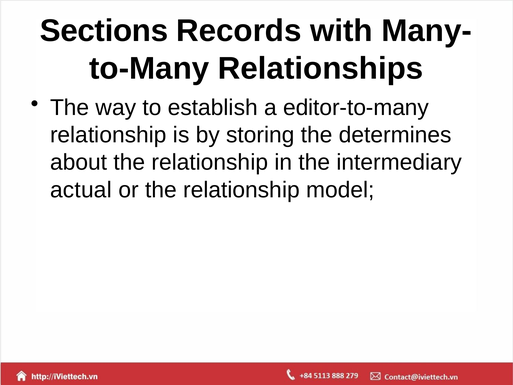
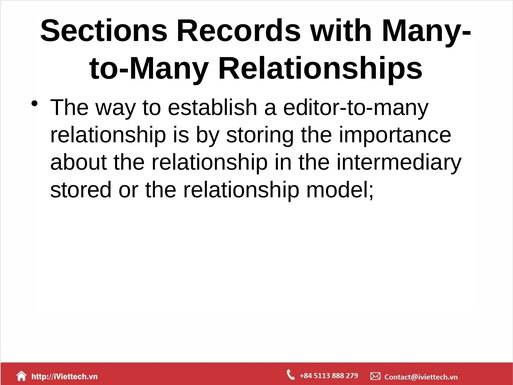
determines: determines -> importance
actual: actual -> stored
